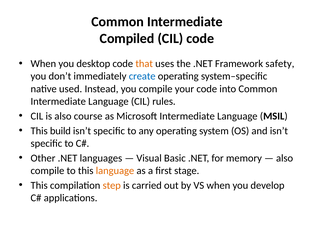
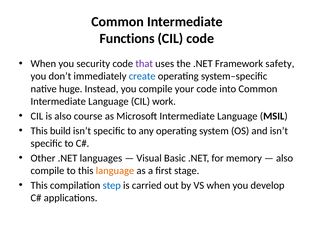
Compiled: Compiled -> Functions
desktop: desktop -> security
that colour: orange -> purple
used: used -> huge
rules: rules -> work
step colour: orange -> blue
